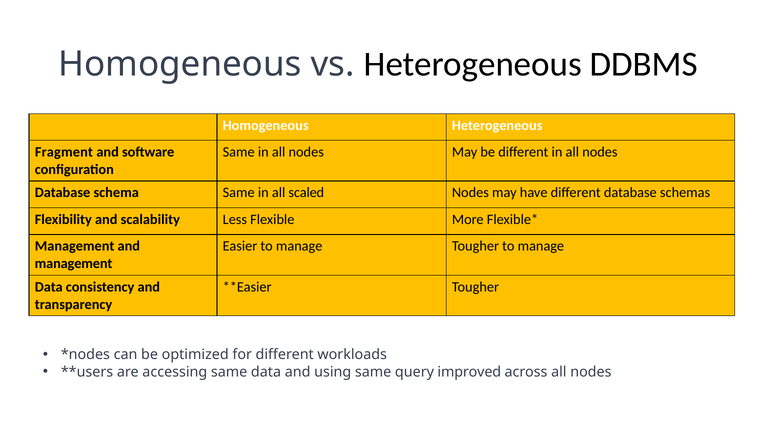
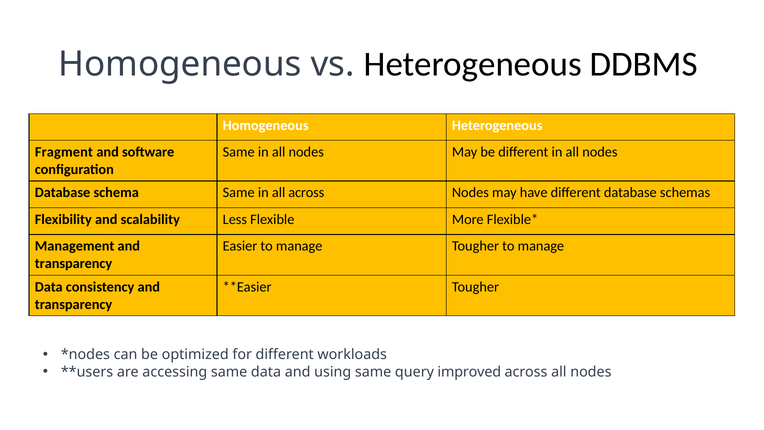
all scaled: scaled -> across
management at (74, 264): management -> transparency
